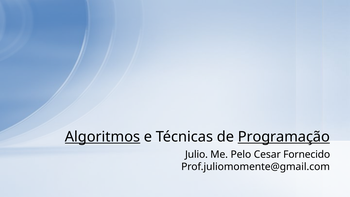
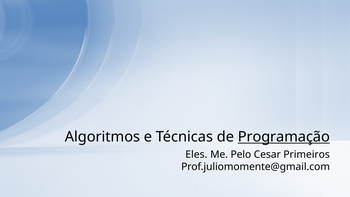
Algoritmos underline: present -> none
Julio: Julio -> Eles
Fornecido: Fornecido -> Primeiros
